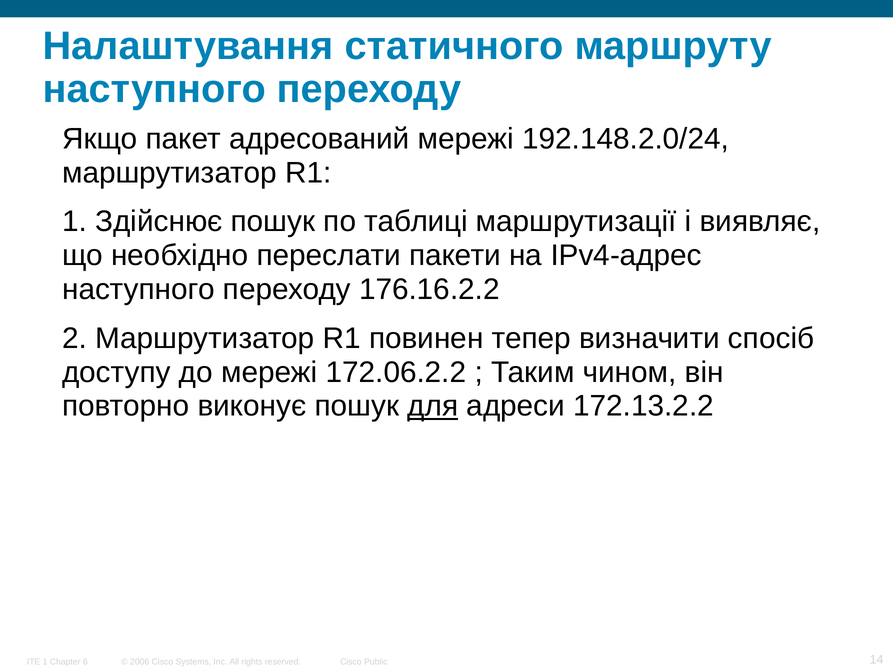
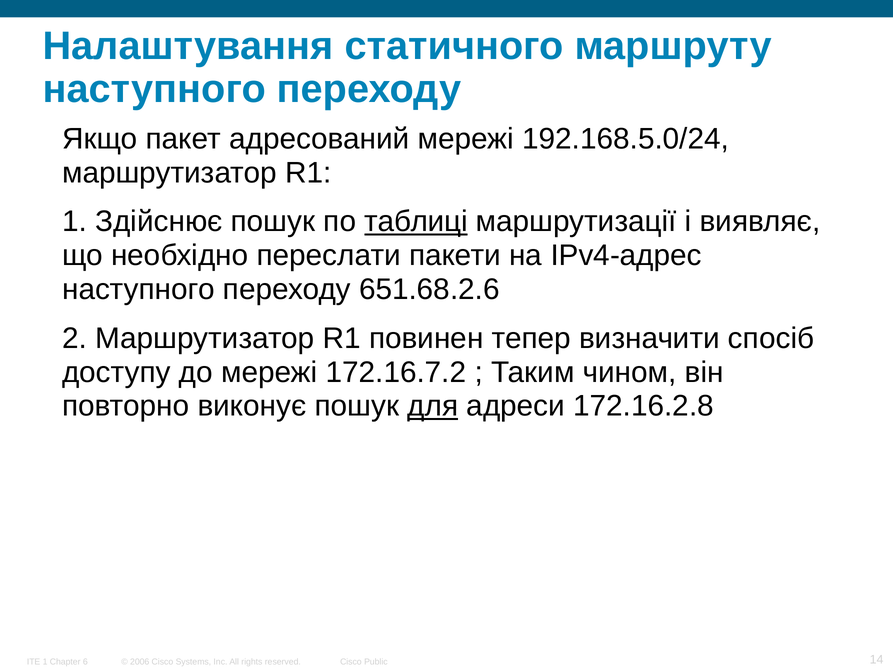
192.148.2.0/24: 192.148.2.0/24 -> 192.168.5.0/24
таблиці underline: none -> present
176.16.2.2: 176.16.2.2 -> 651.68.2.6
172.06.2.2: 172.06.2.2 -> 172.16.7.2
172.13.2.2: 172.13.2.2 -> 172.16.2.8
